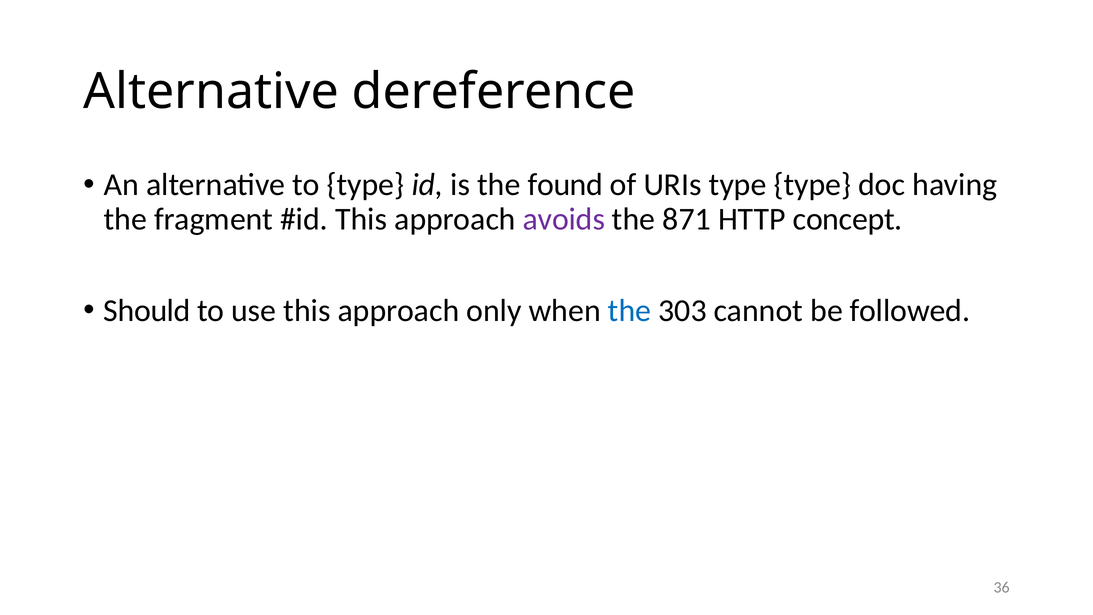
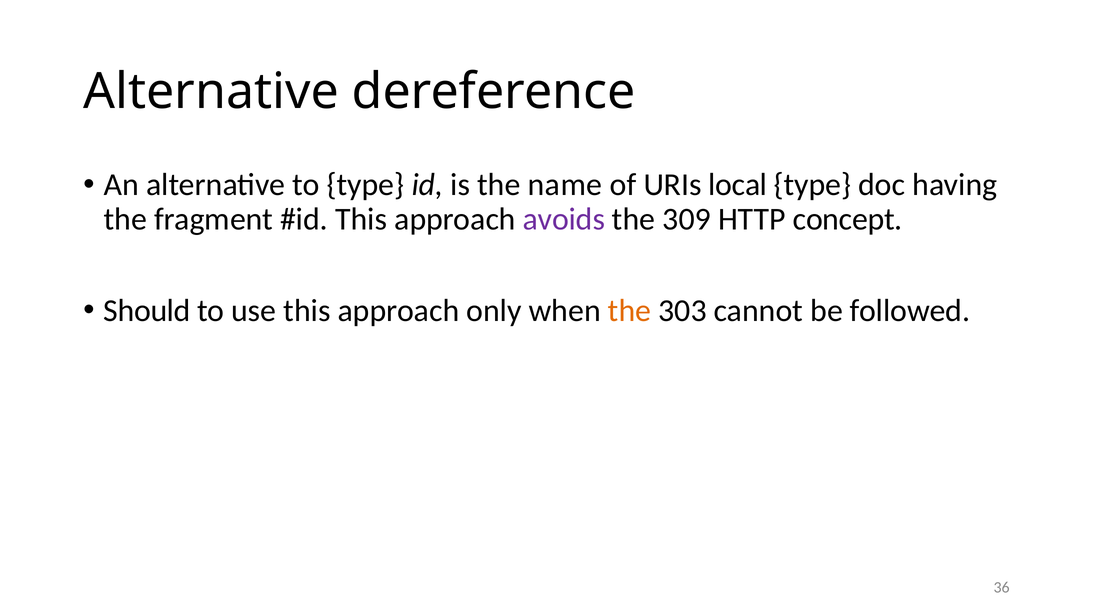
found: found -> name
URIs type: type -> local
871: 871 -> 309
the at (630, 311) colour: blue -> orange
